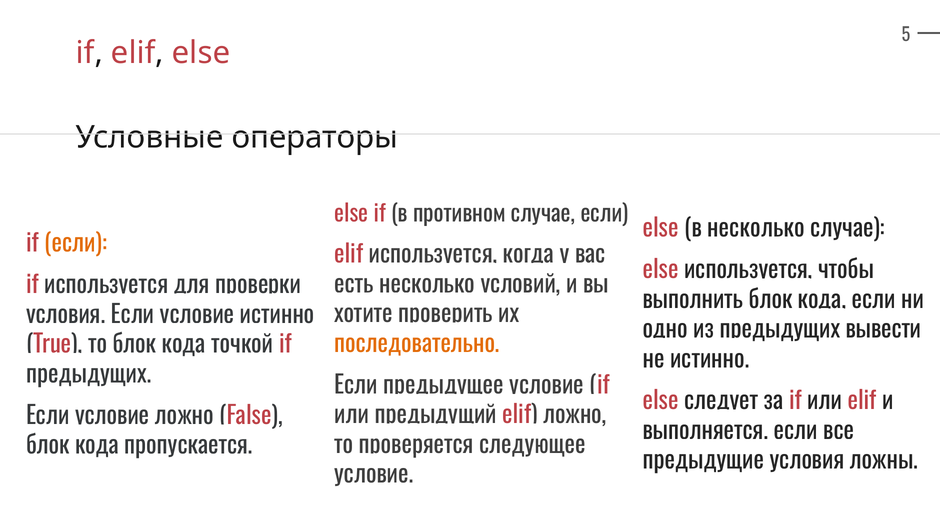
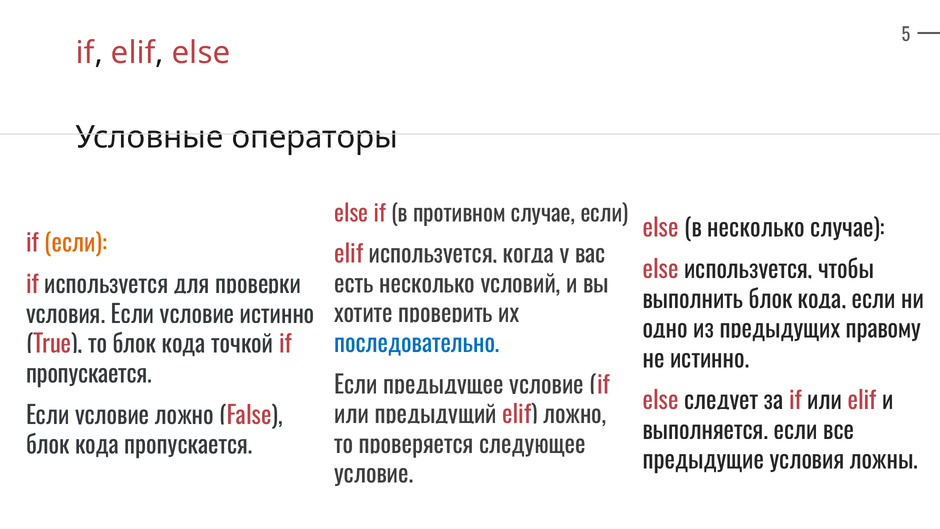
вывести: вывести -> правому
последовательно colour: orange -> blue
предыдущих at (89, 374): предыдущих -> пропускается
